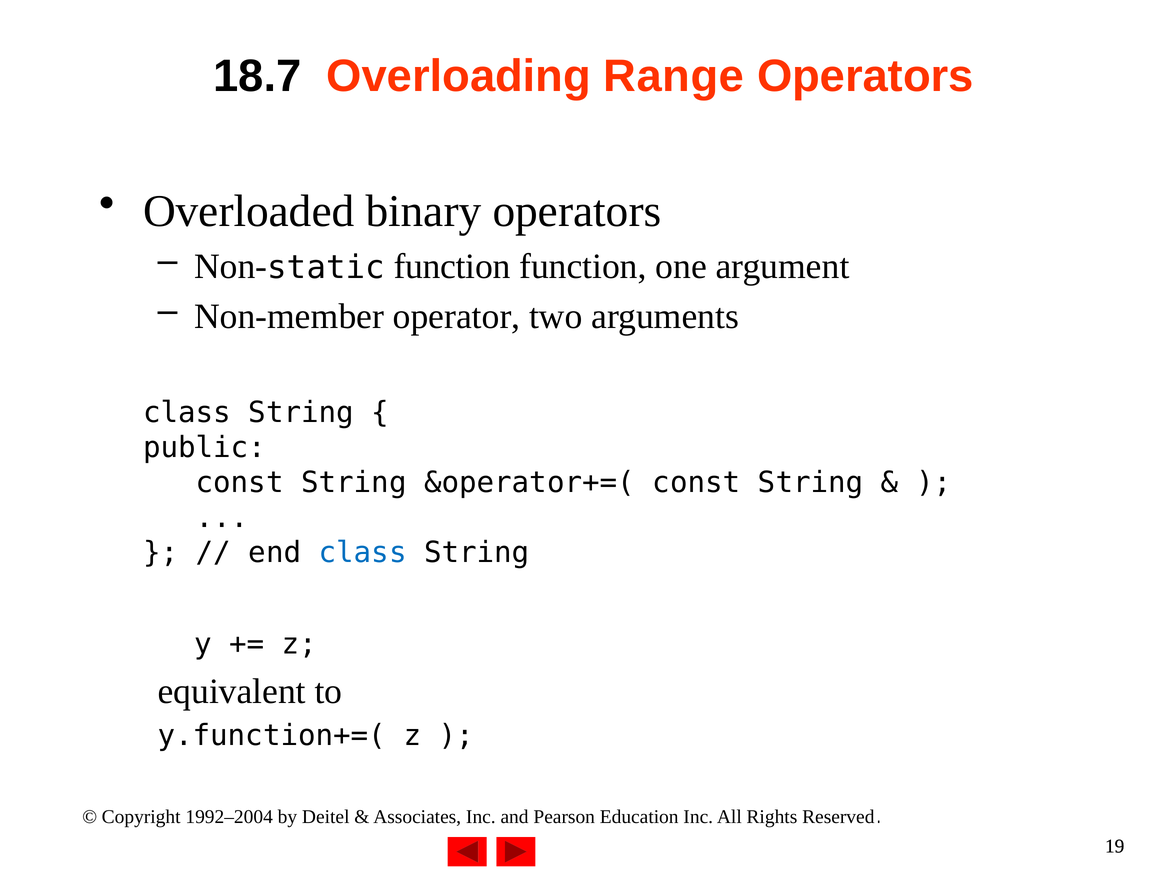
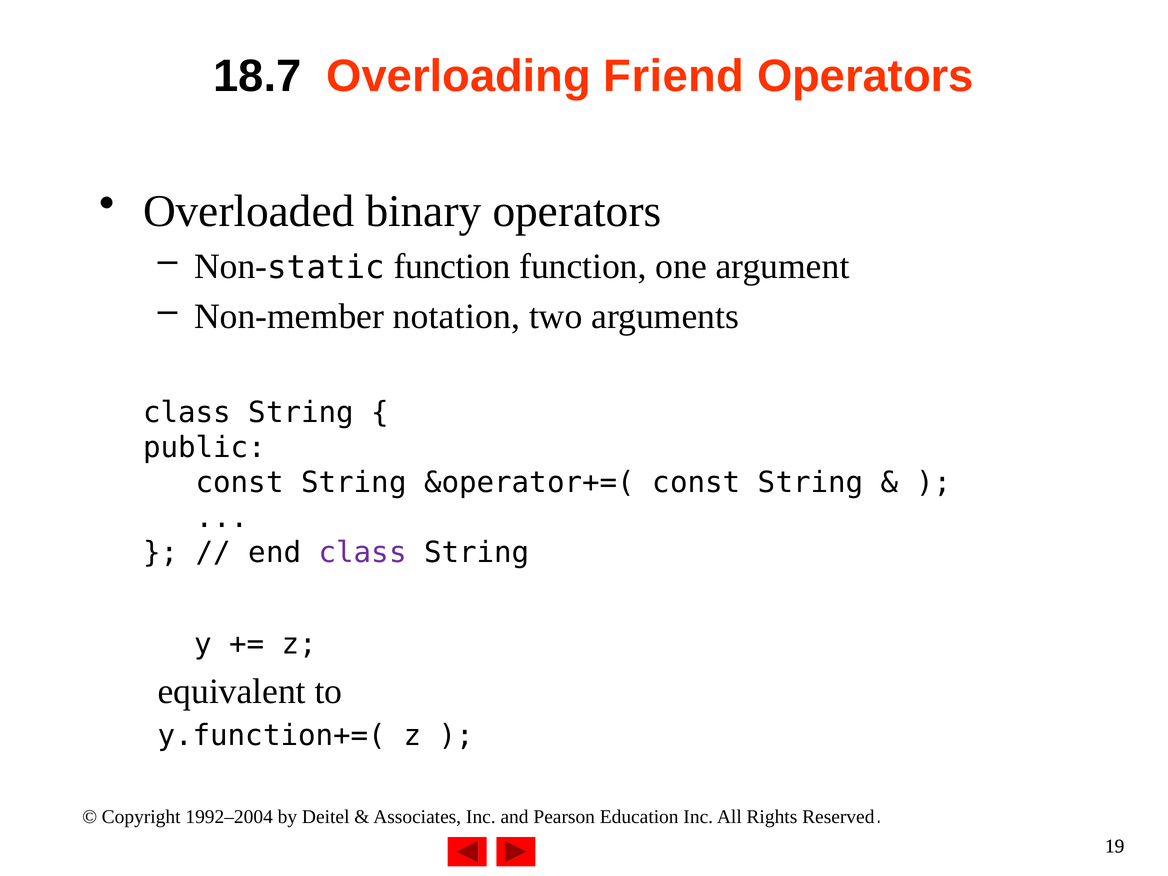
Range: Range -> Friend
operator: operator -> notation
class at (363, 553) colour: blue -> purple
